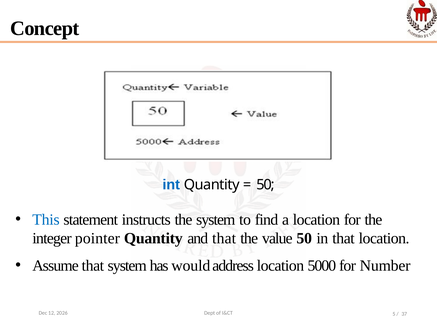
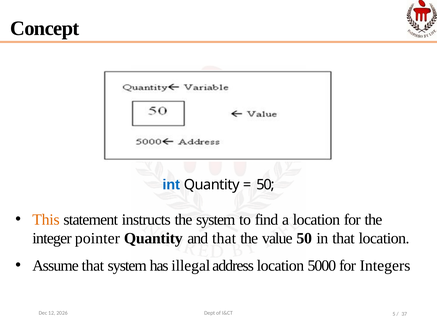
This colour: blue -> orange
would: would -> illegal
Number: Number -> Integers
